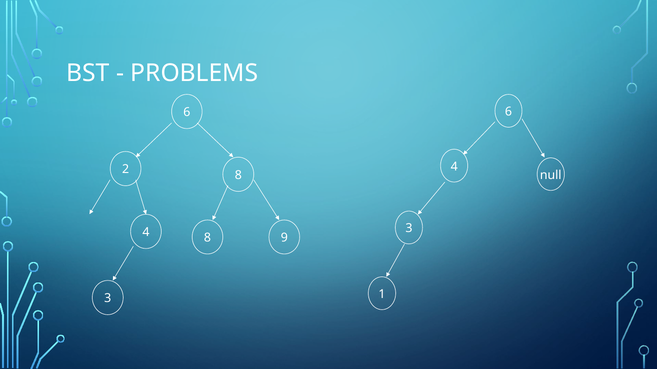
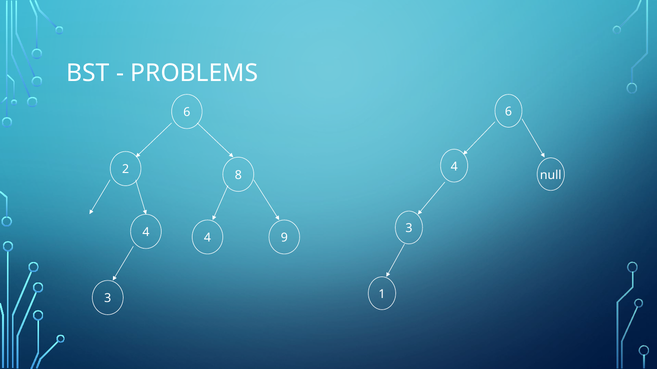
4 8: 8 -> 4
